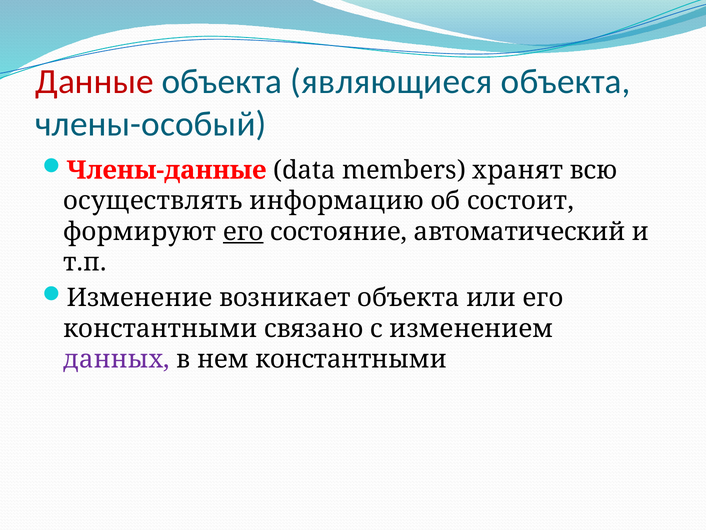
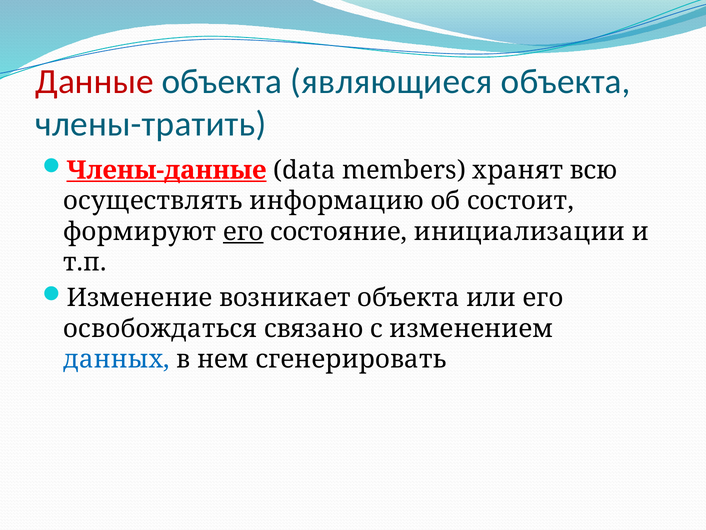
члены-особый: члены-особый -> члены-тратить
Члены-данные underline: none -> present
автоматический: автоматический -> инициализации
константными at (160, 328): константными -> освобождаться
данных colour: purple -> blue
нем константными: константными -> сгенерировать
